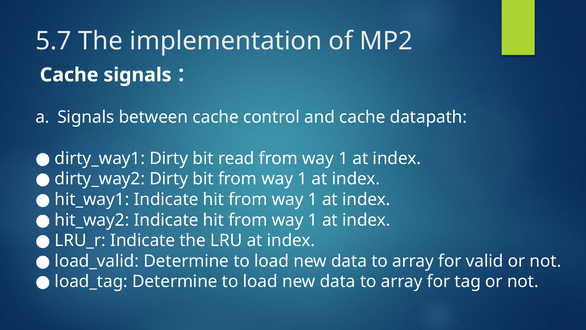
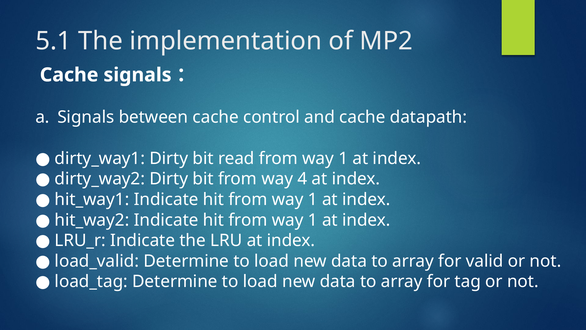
5.7: 5.7 -> 5.1
bit from way 1: 1 -> 4
